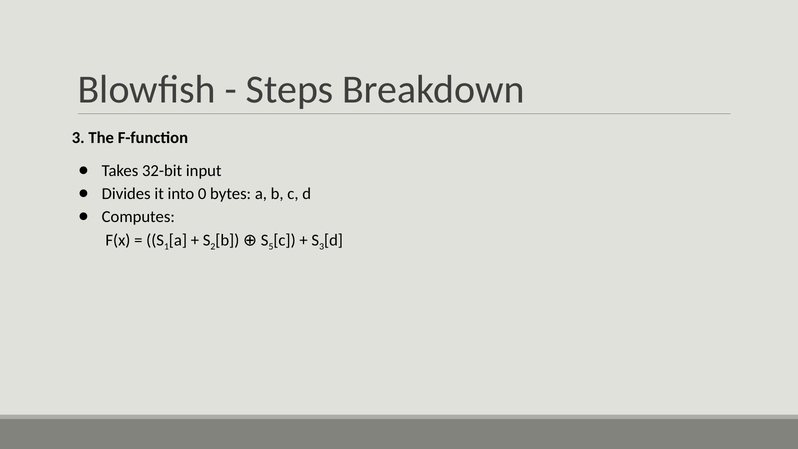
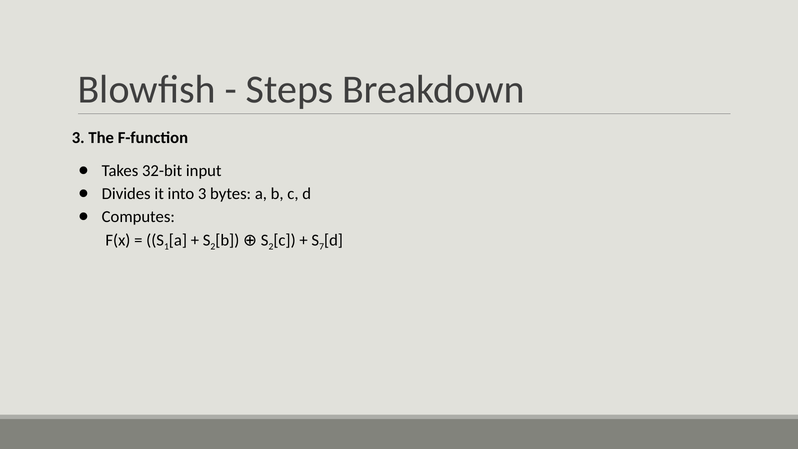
into 0: 0 -> 3
5 at (271, 247): 5 -> 2
3 at (322, 247): 3 -> 7
